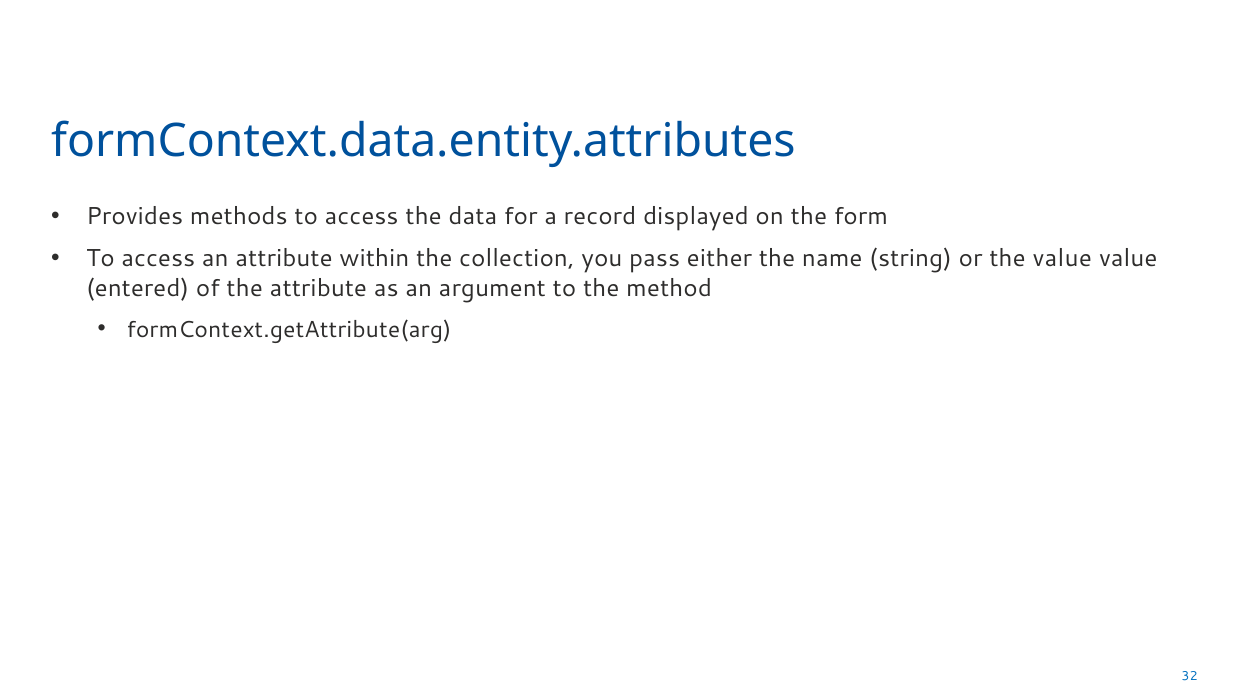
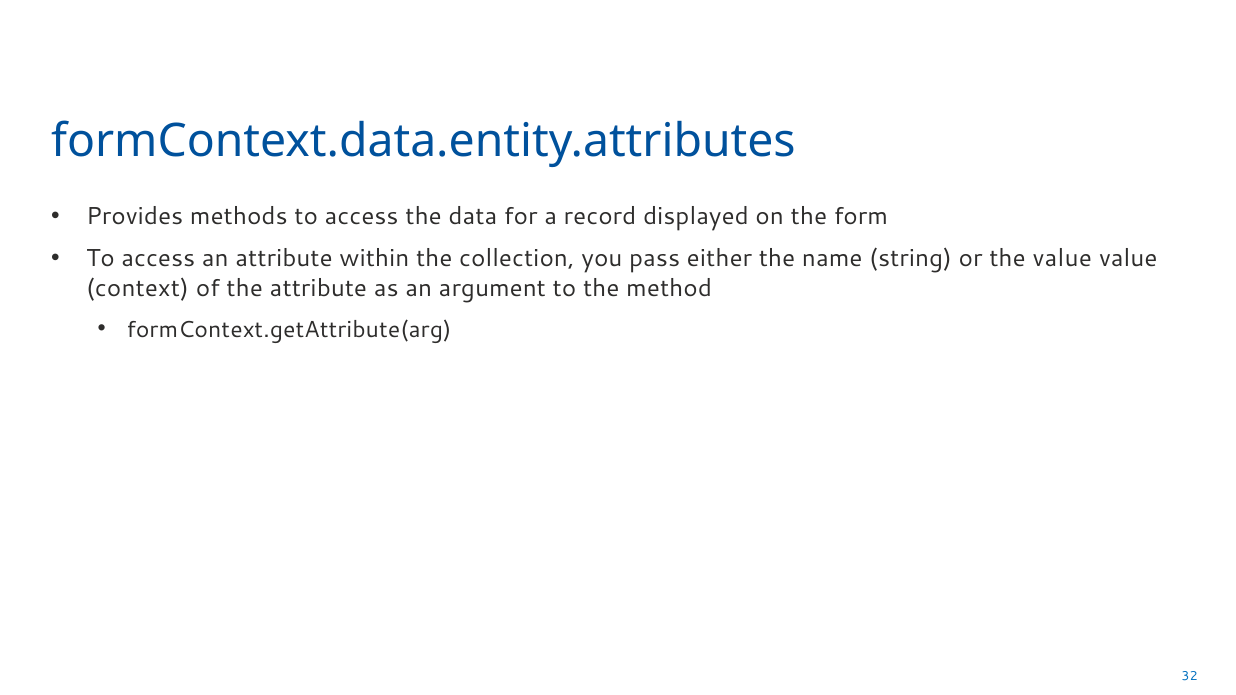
entered: entered -> context
